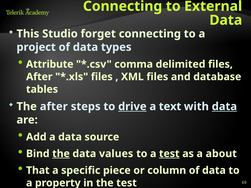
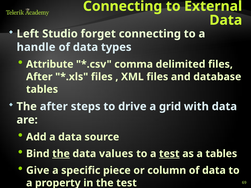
This: This -> Left
project: project -> handle
drive underline: present -> none
text: text -> grid
data at (224, 107) underline: present -> none
a about: about -> tables
That: That -> Give
